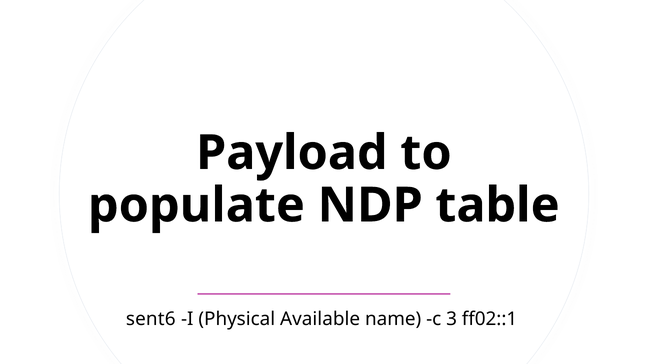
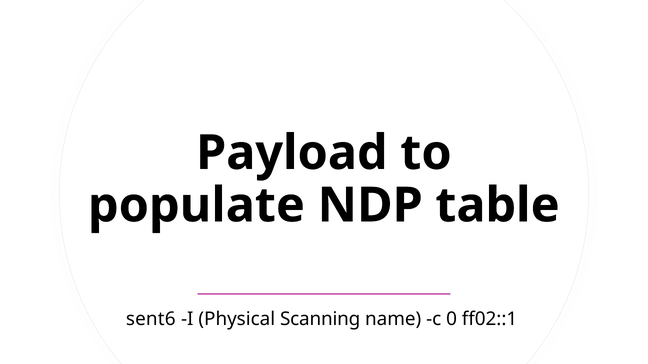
Available: Available -> Scanning
3: 3 -> 0
